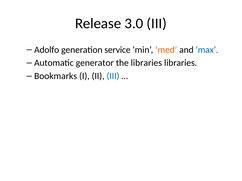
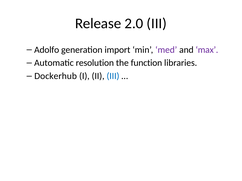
3.0: 3.0 -> 2.0
service: service -> import
med colour: orange -> purple
max colour: blue -> purple
generator: generator -> resolution
the libraries: libraries -> function
Bookmarks: Bookmarks -> Dockerhub
